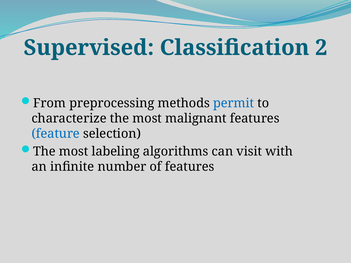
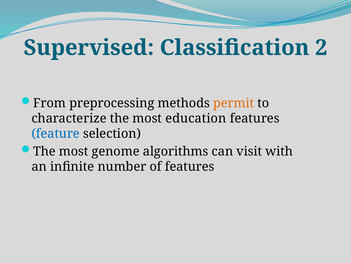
permit colour: blue -> orange
malignant: malignant -> education
labeling: labeling -> genome
